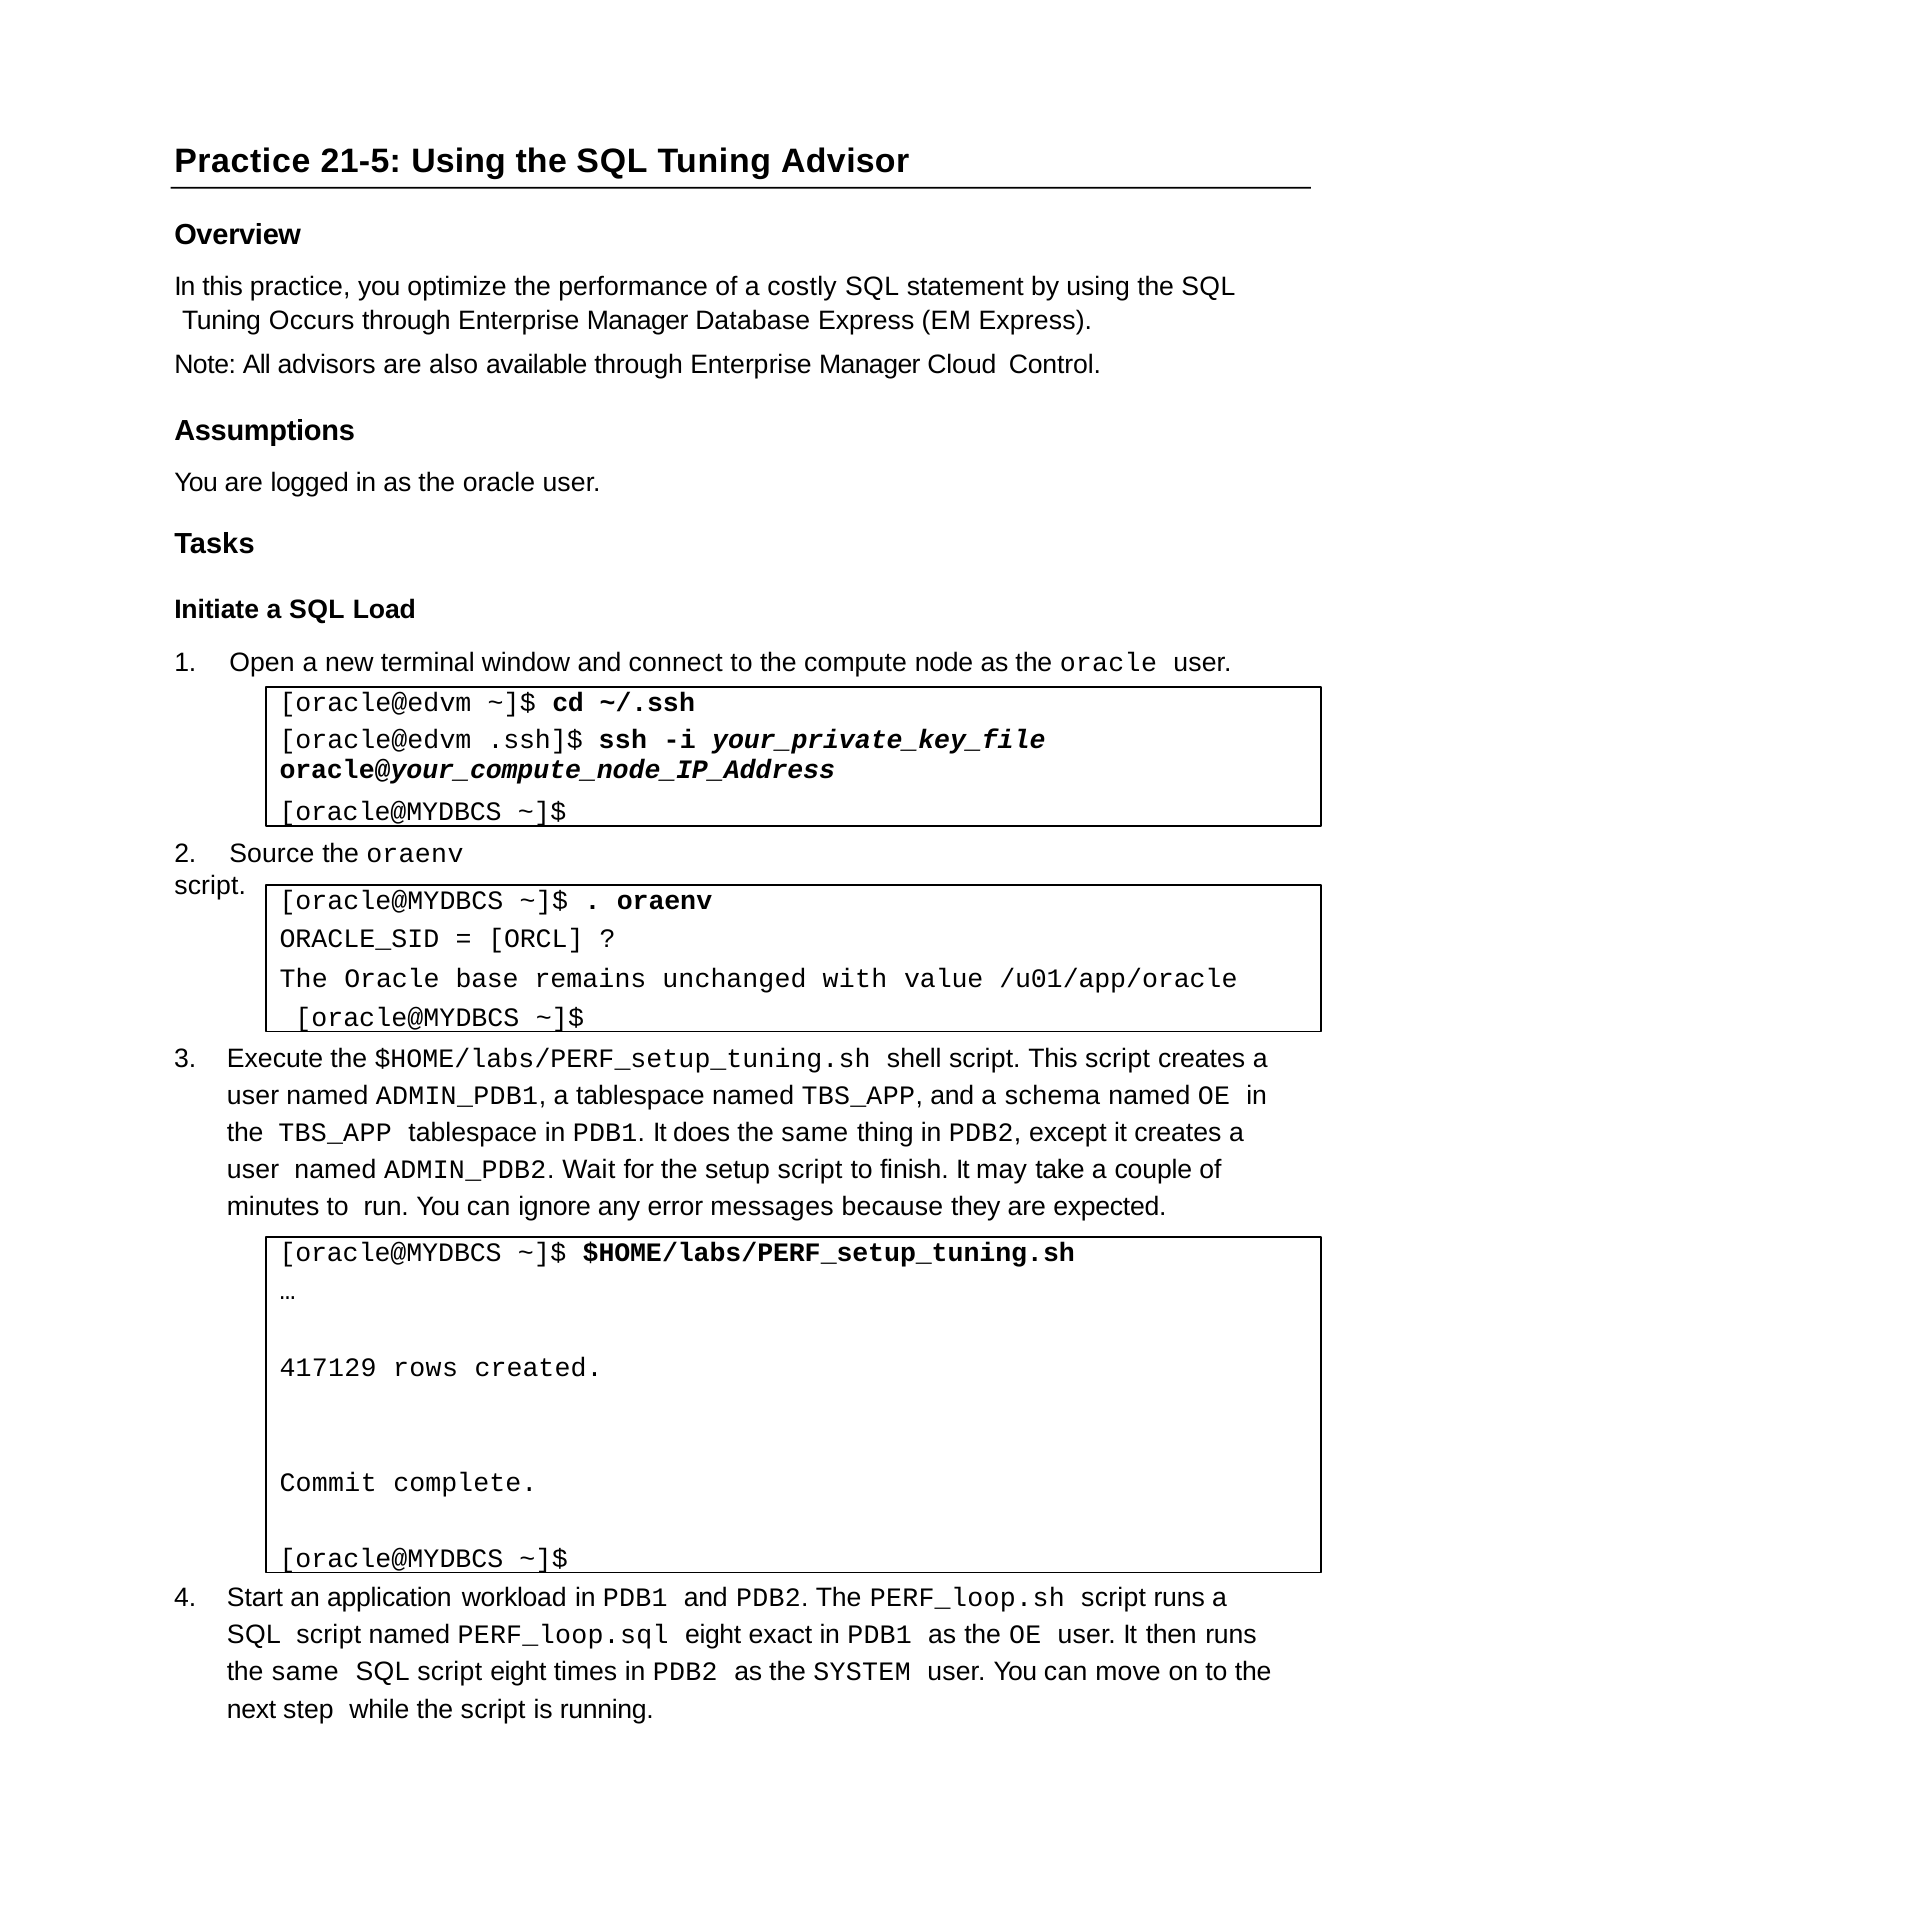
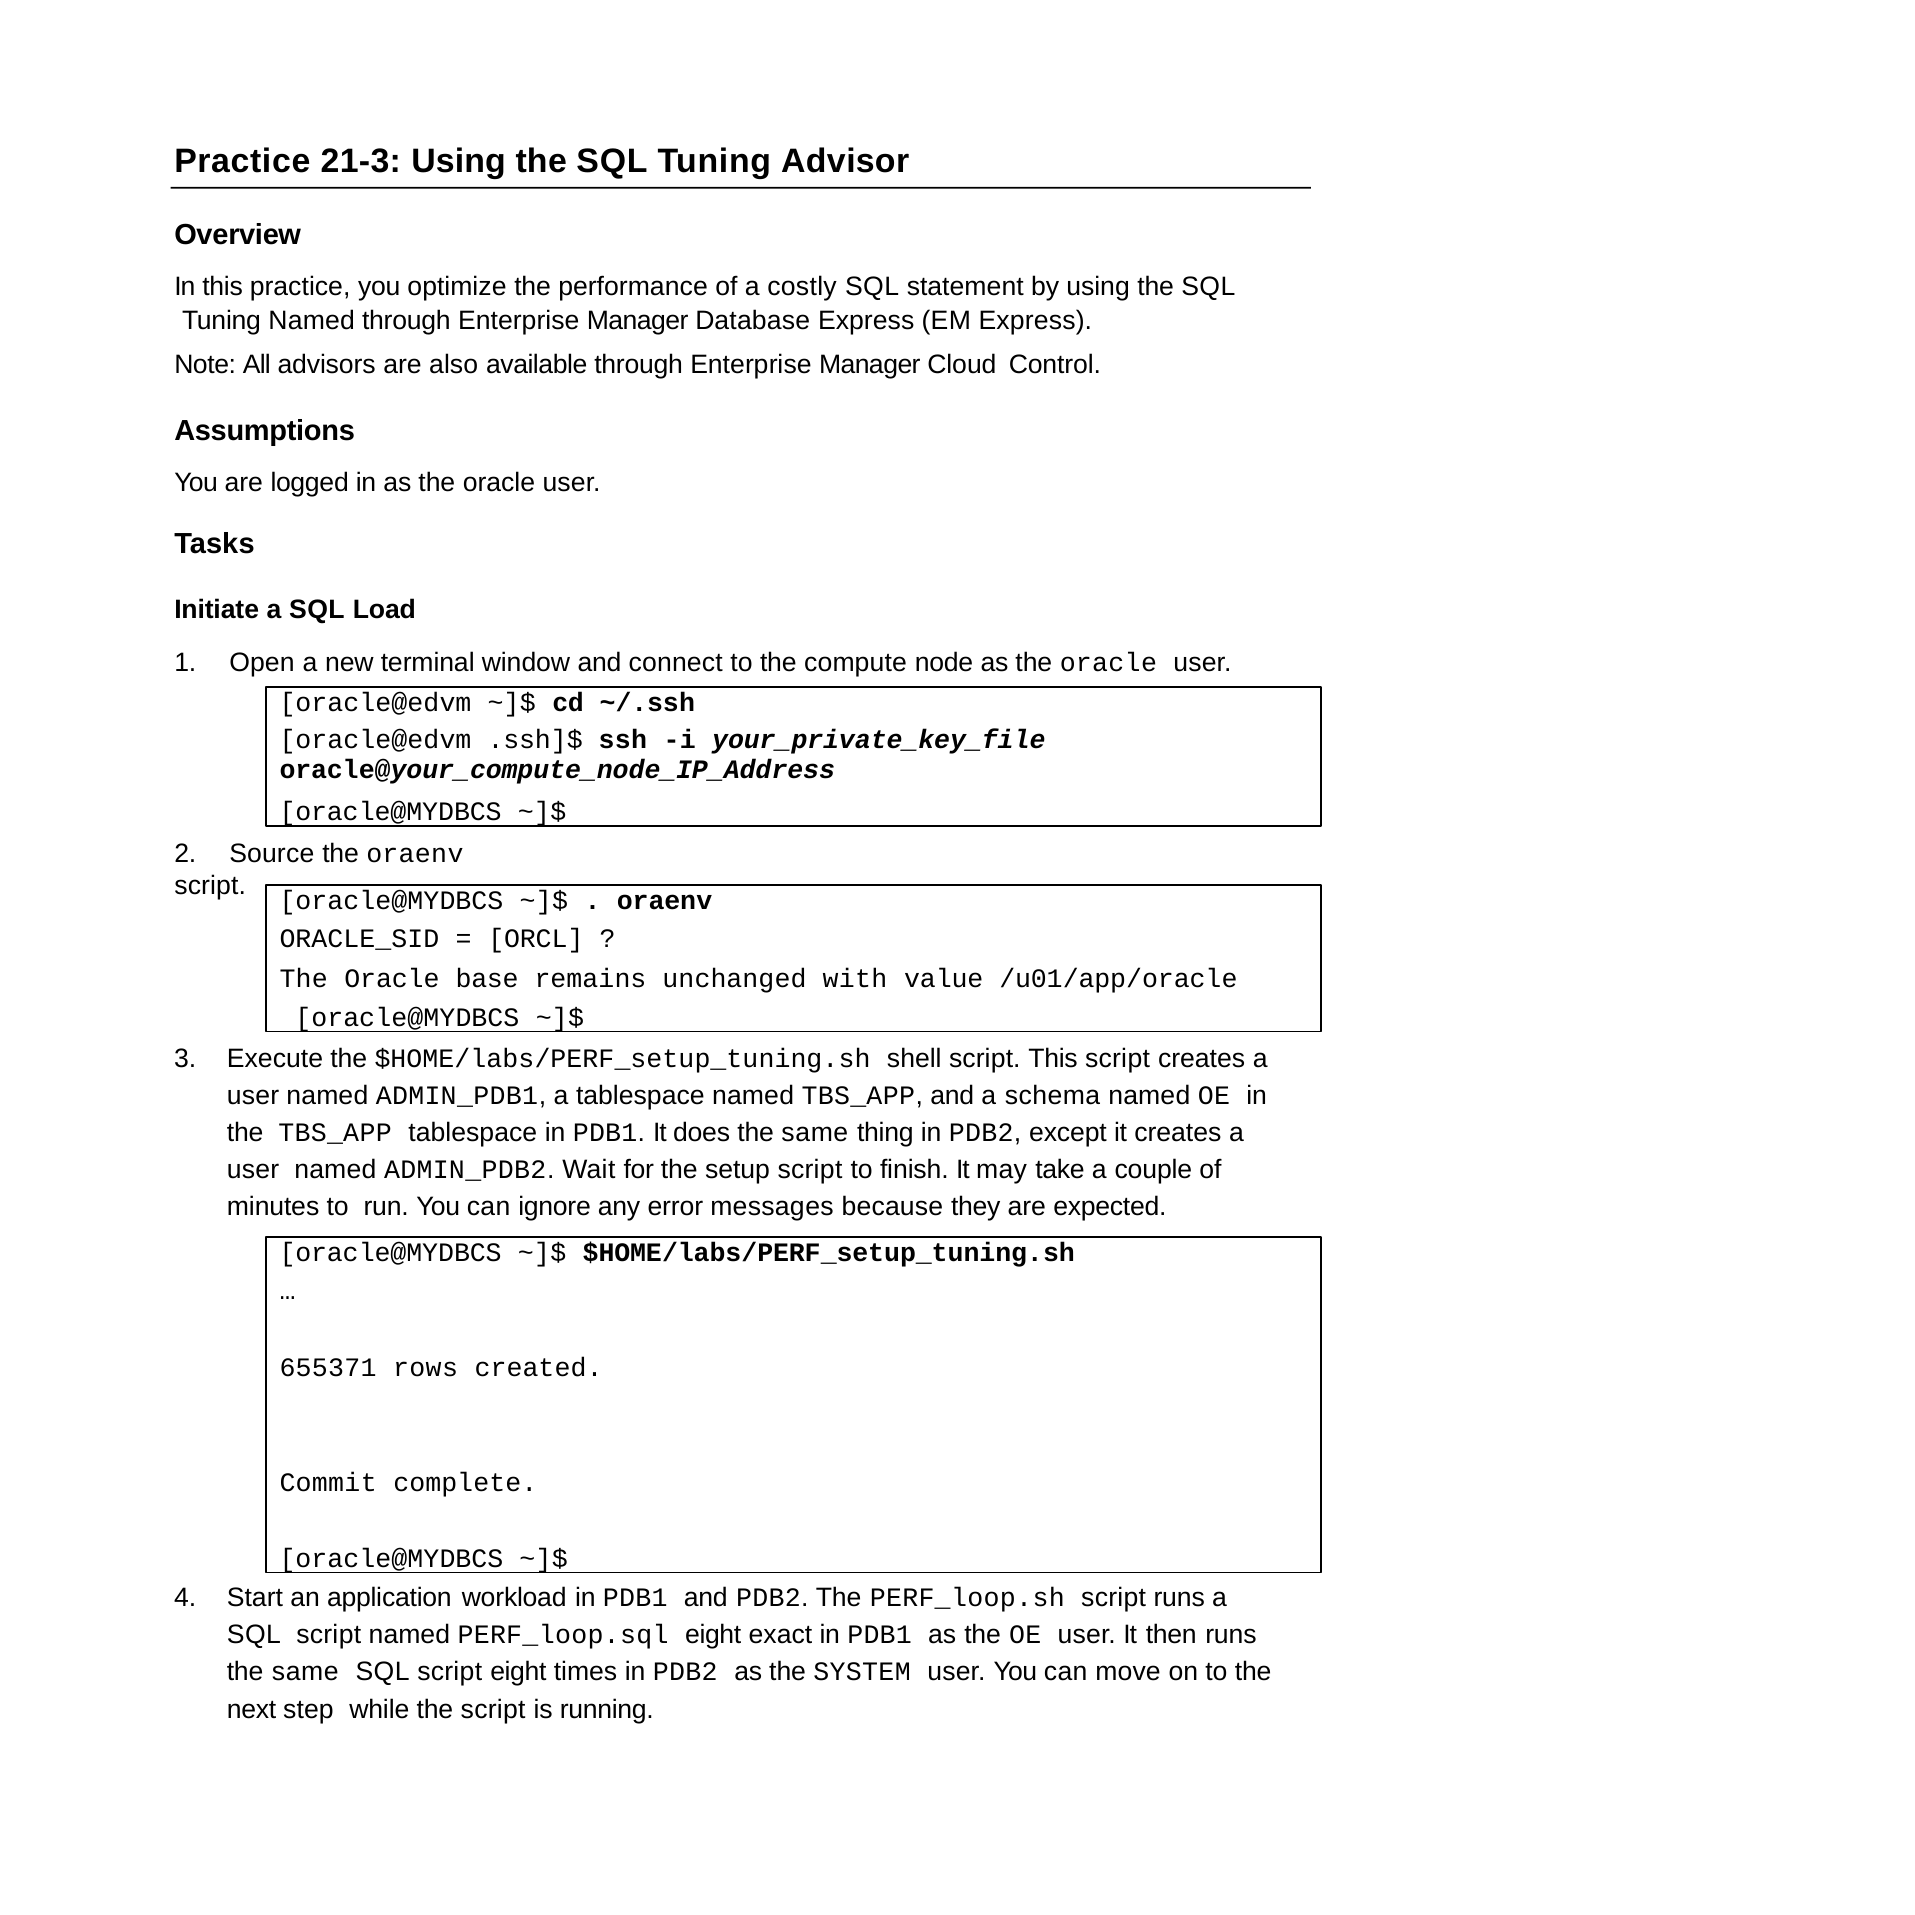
21-5: 21-5 -> 21-3
Tuning Occurs: Occurs -> Named
417129: 417129 -> 655371
